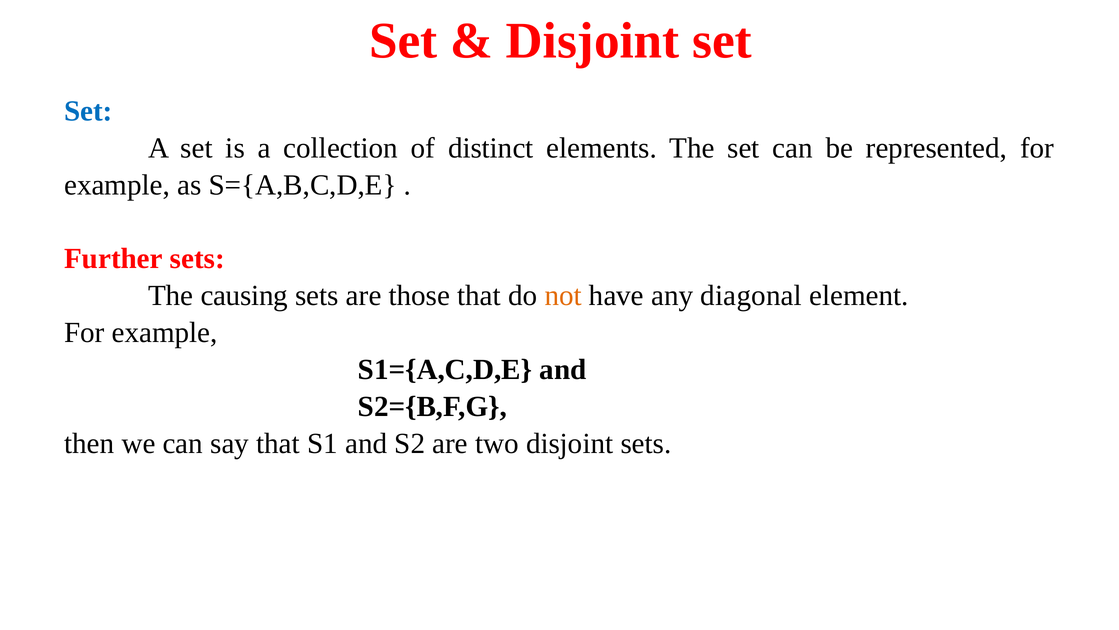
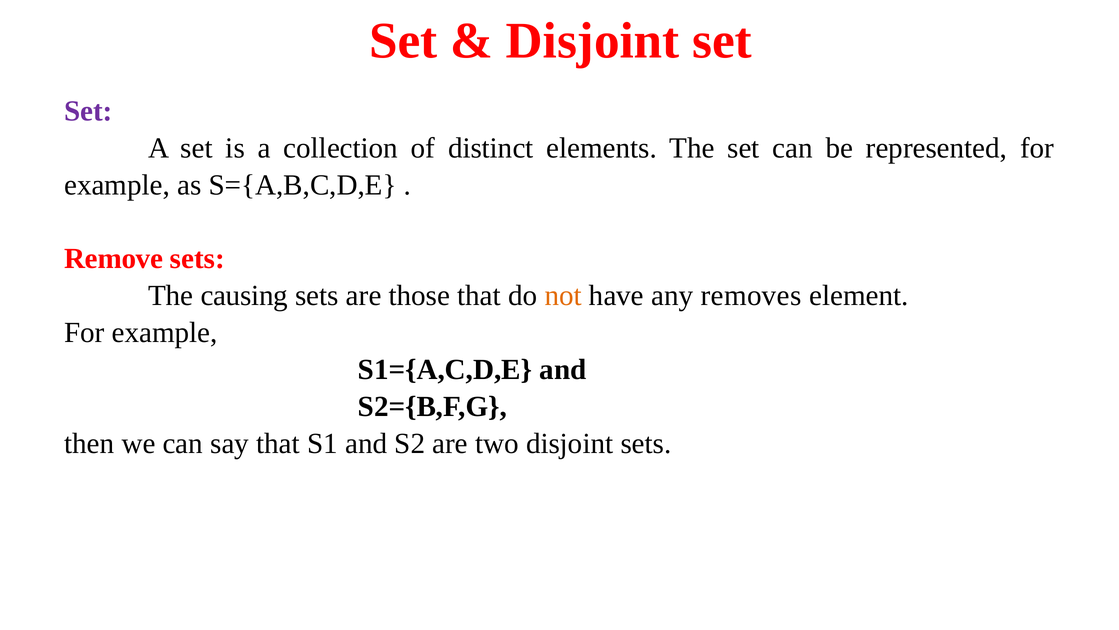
Set at (88, 111) colour: blue -> purple
Further: Further -> Remove
diagonal: diagonal -> removes
